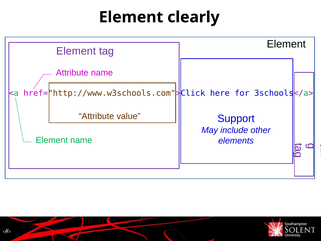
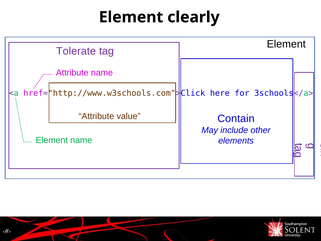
Element at (76, 51): Element -> Tolerate
Support: Support -> Contain
